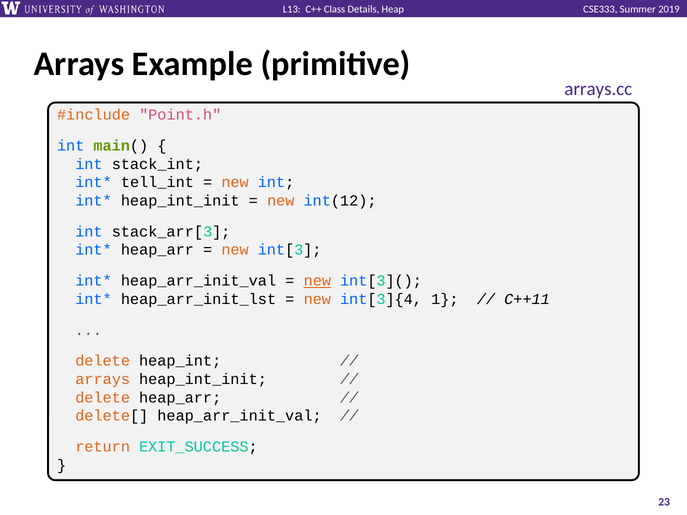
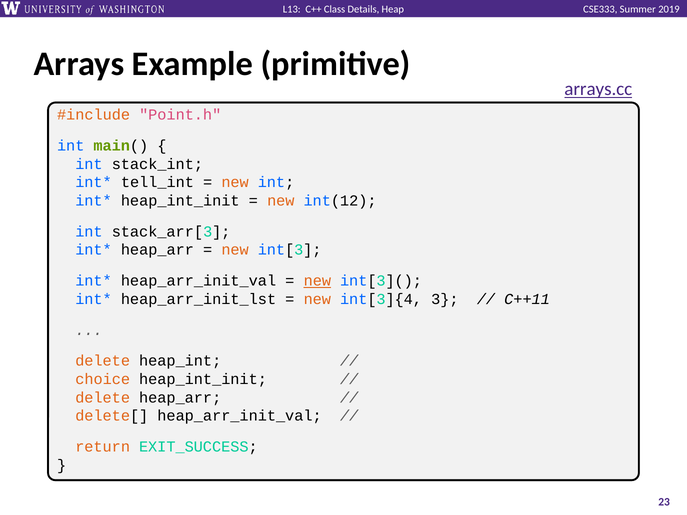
arrays.cc underline: none -> present
1: 1 -> 3
arrays at (103, 379): arrays -> choice
